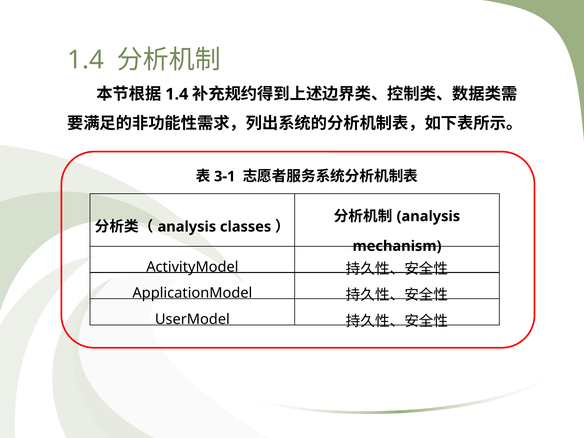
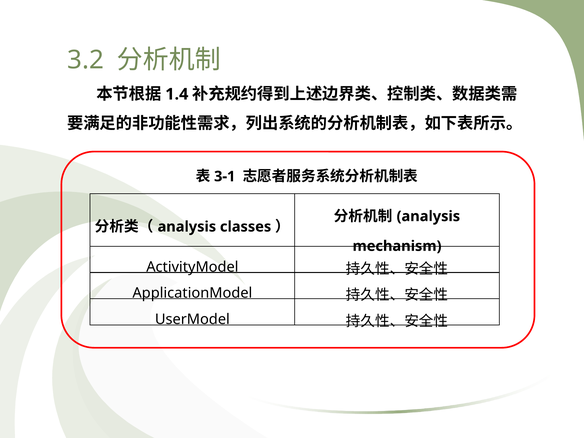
1.4 at (86, 60): 1.4 -> 3.2
